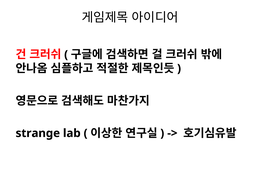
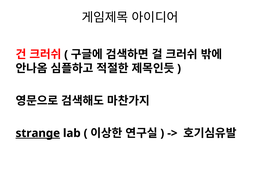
strange underline: none -> present
